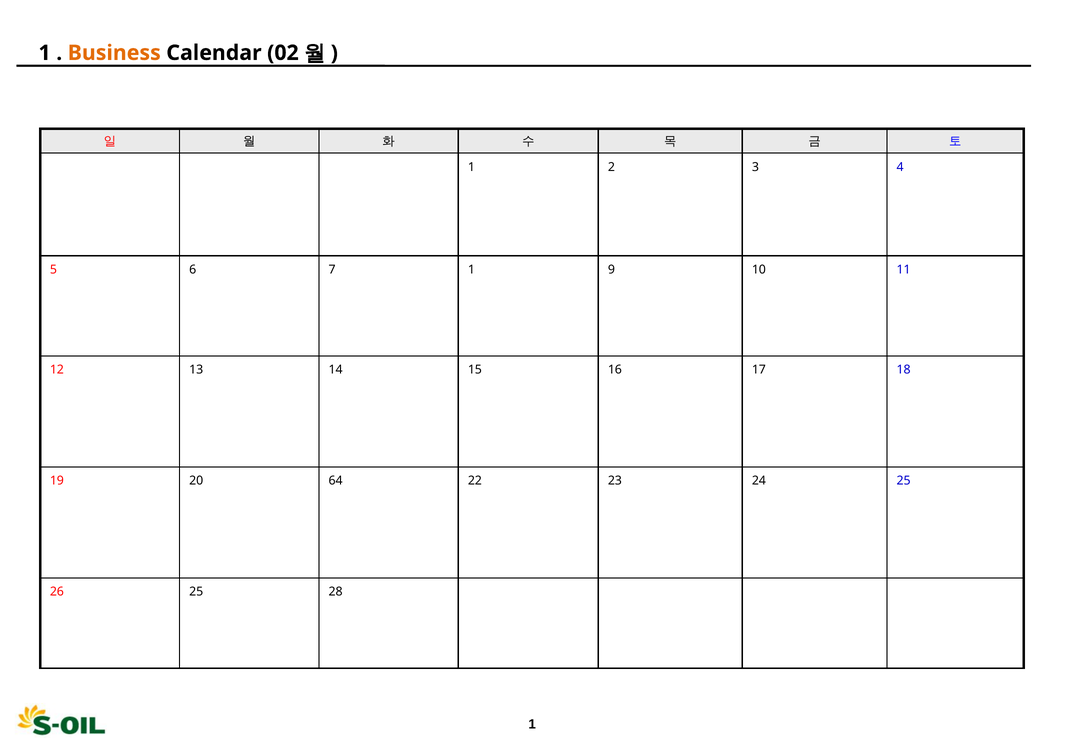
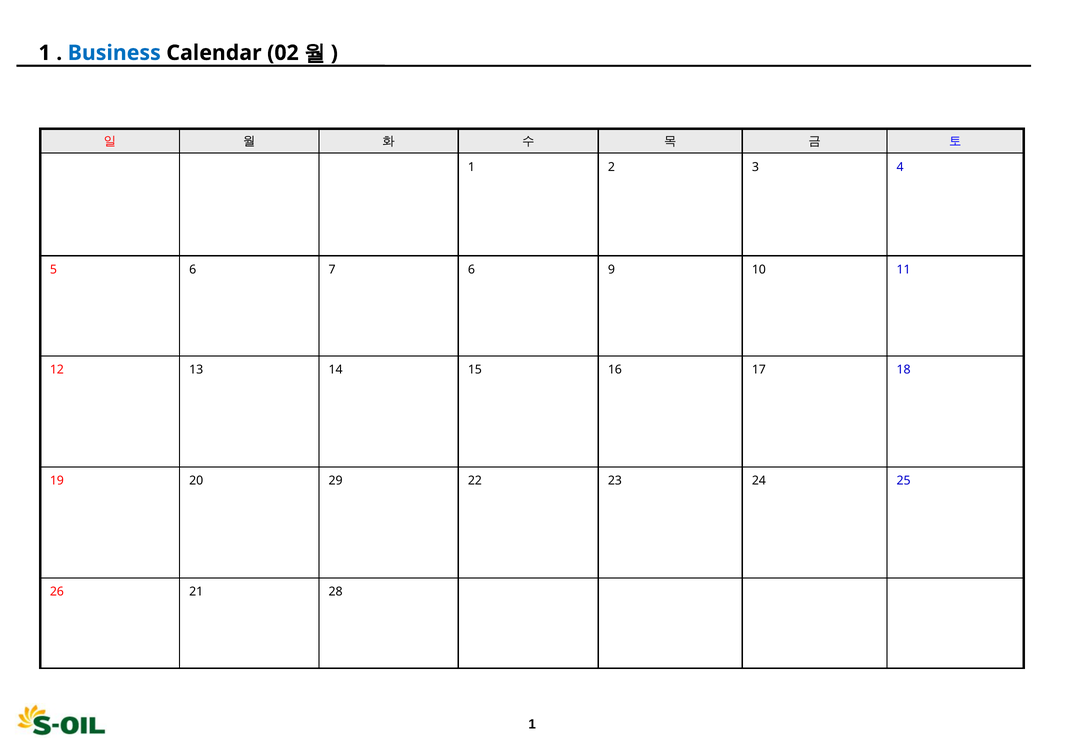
Business colour: orange -> blue
7 1: 1 -> 6
64: 64 -> 29
26 25: 25 -> 21
